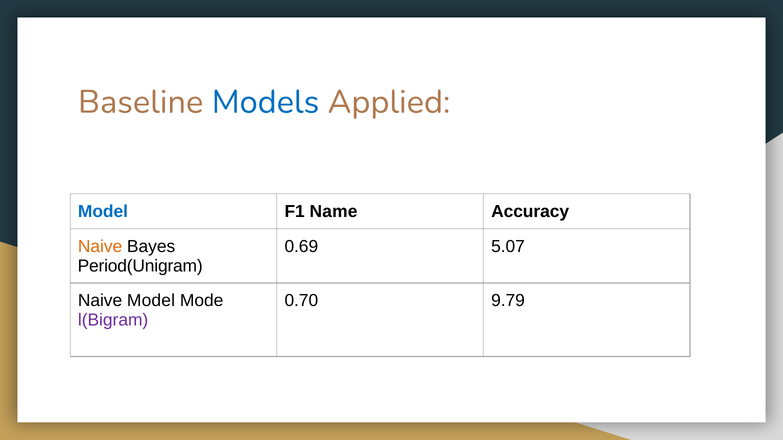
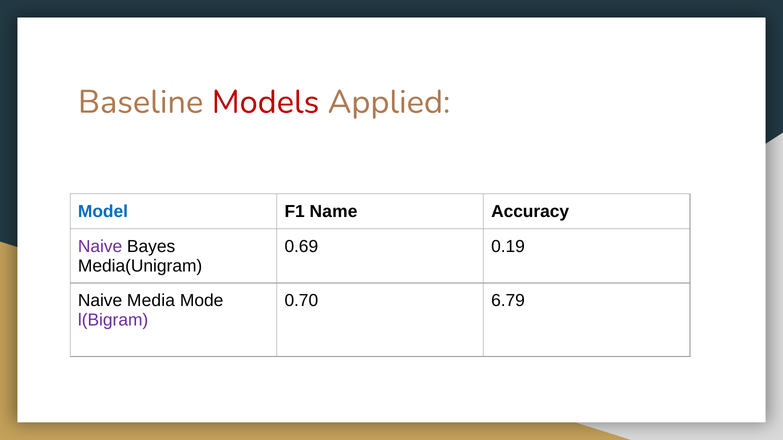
Models colour: blue -> red
Naive at (100, 247) colour: orange -> purple
5.07: 5.07 -> 0.19
Period(Unigram: Period(Unigram -> Media(Unigram
Naive Model: Model -> Media
9.79: 9.79 -> 6.79
